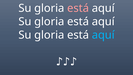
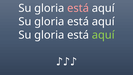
aquí at (103, 35) colour: light blue -> light green
